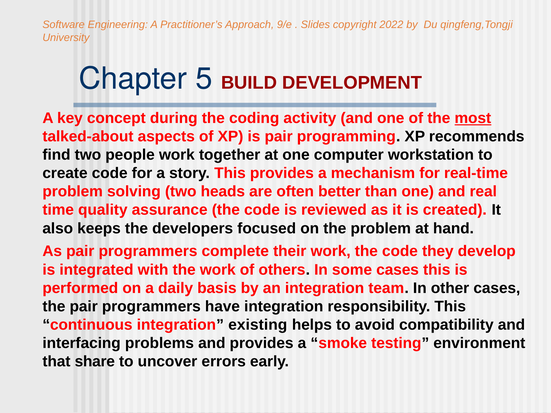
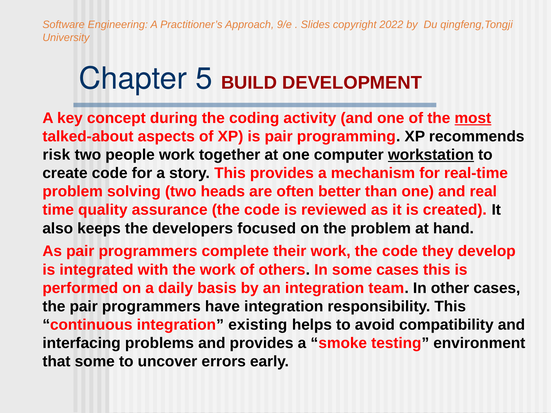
find: find -> risk
workstation underline: none -> present
that share: share -> some
